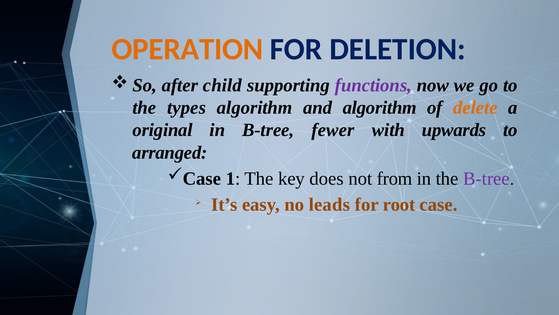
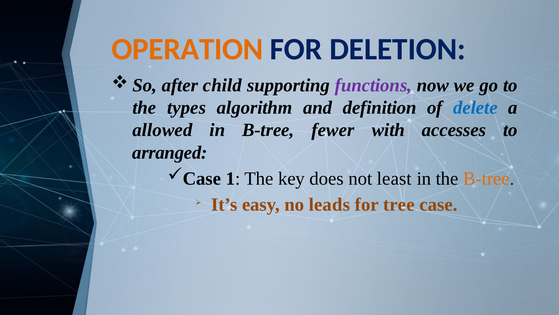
and algorithm: algorithm -> definition
delete colour: orange -> blue
original: original -> allowed
upwards: upwards -> accesses
from: from -> least
B-tree at (486, 178) colour: purple -> orange
root: root -> tree
